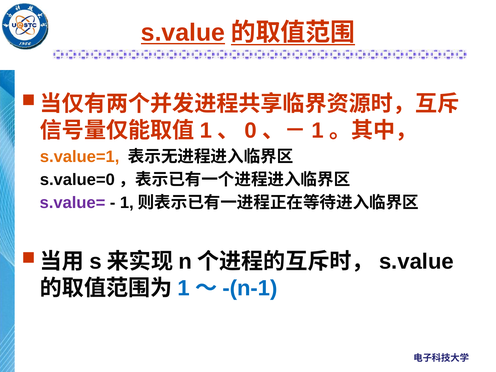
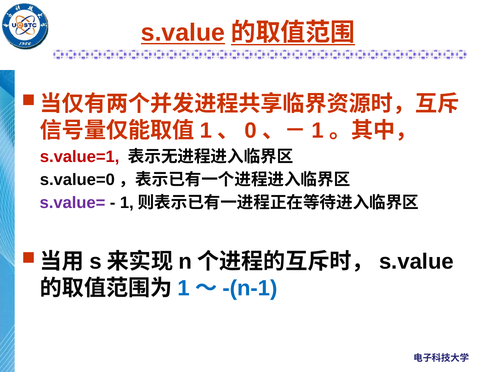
s.value=1 colour: orange -> red
